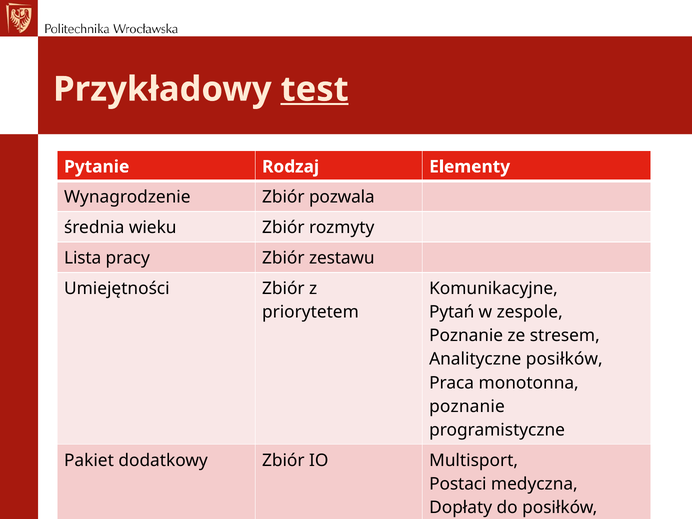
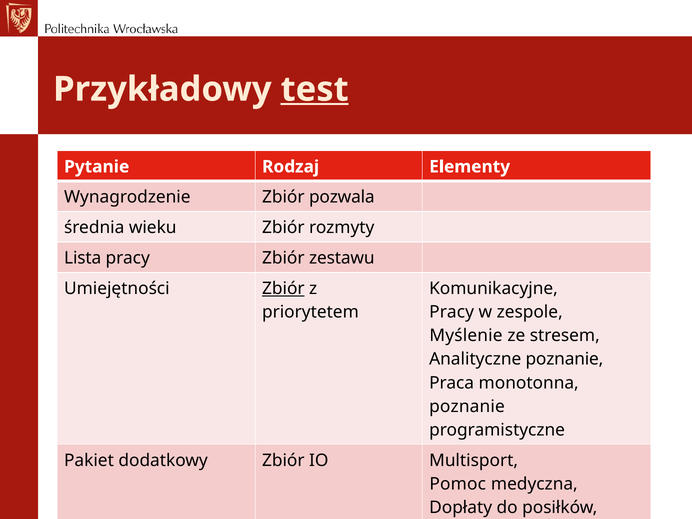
Zbiór at (283, 289) underline: none -> present
Pytań at (452, 312): Pytań -> Pracy
Poznanie at (466, 336): Poznanie -> Myślenie
Analityczne posiłków: posiłków -> poznanie
Postaci: Postaci -> Pomoc
